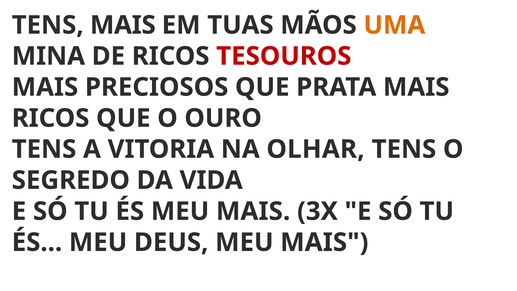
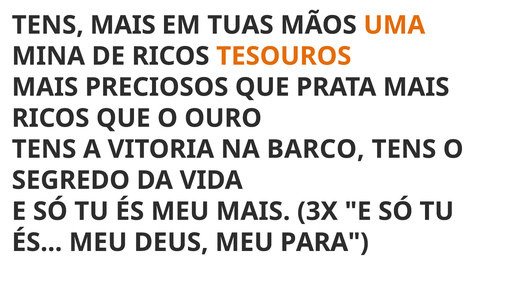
TESOUROS colour: red -> orange
OLHAR: OLHAR -> BARCO
DEUS MEU MAIS: MAIS -> PARA
